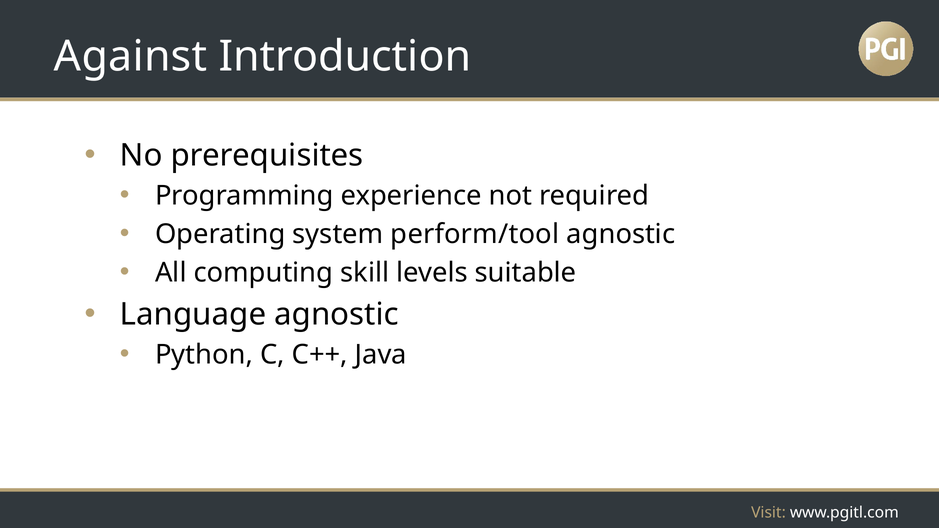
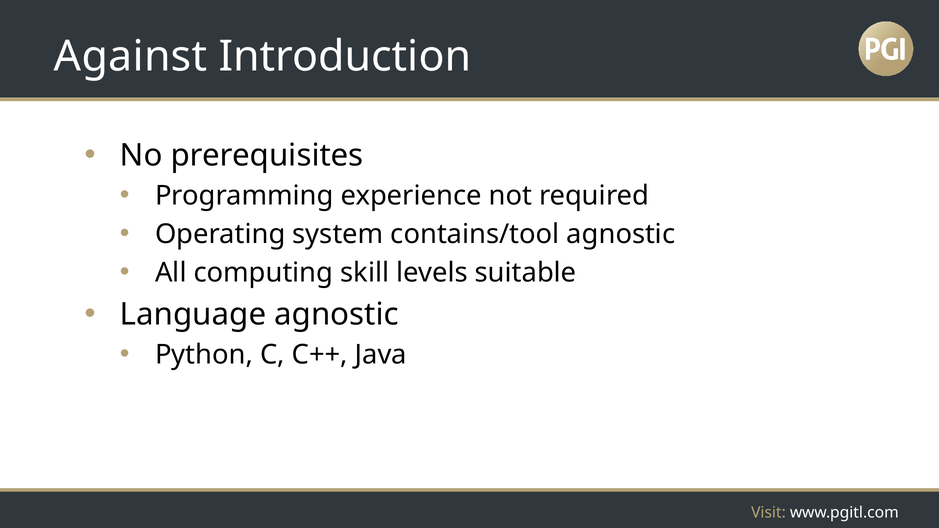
perform/tool: perform/tool -> contains/tool
